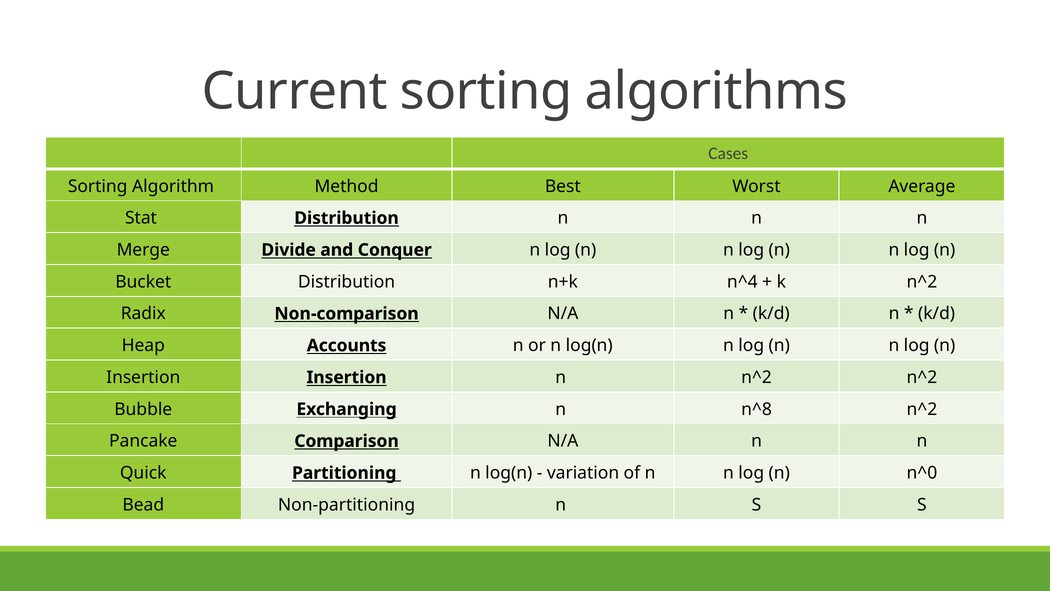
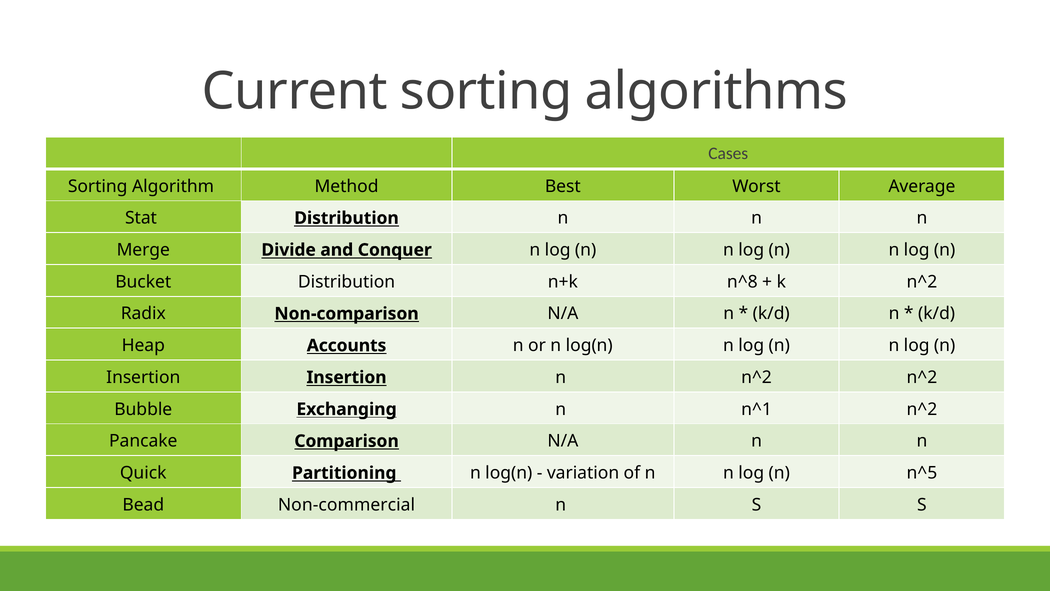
n^4: n^4 -> n^8
n^8: n^8 -> n^1
n^0: n^0 -> n^5
Non-partitioning: Non-partitioning -> Non-commercial
